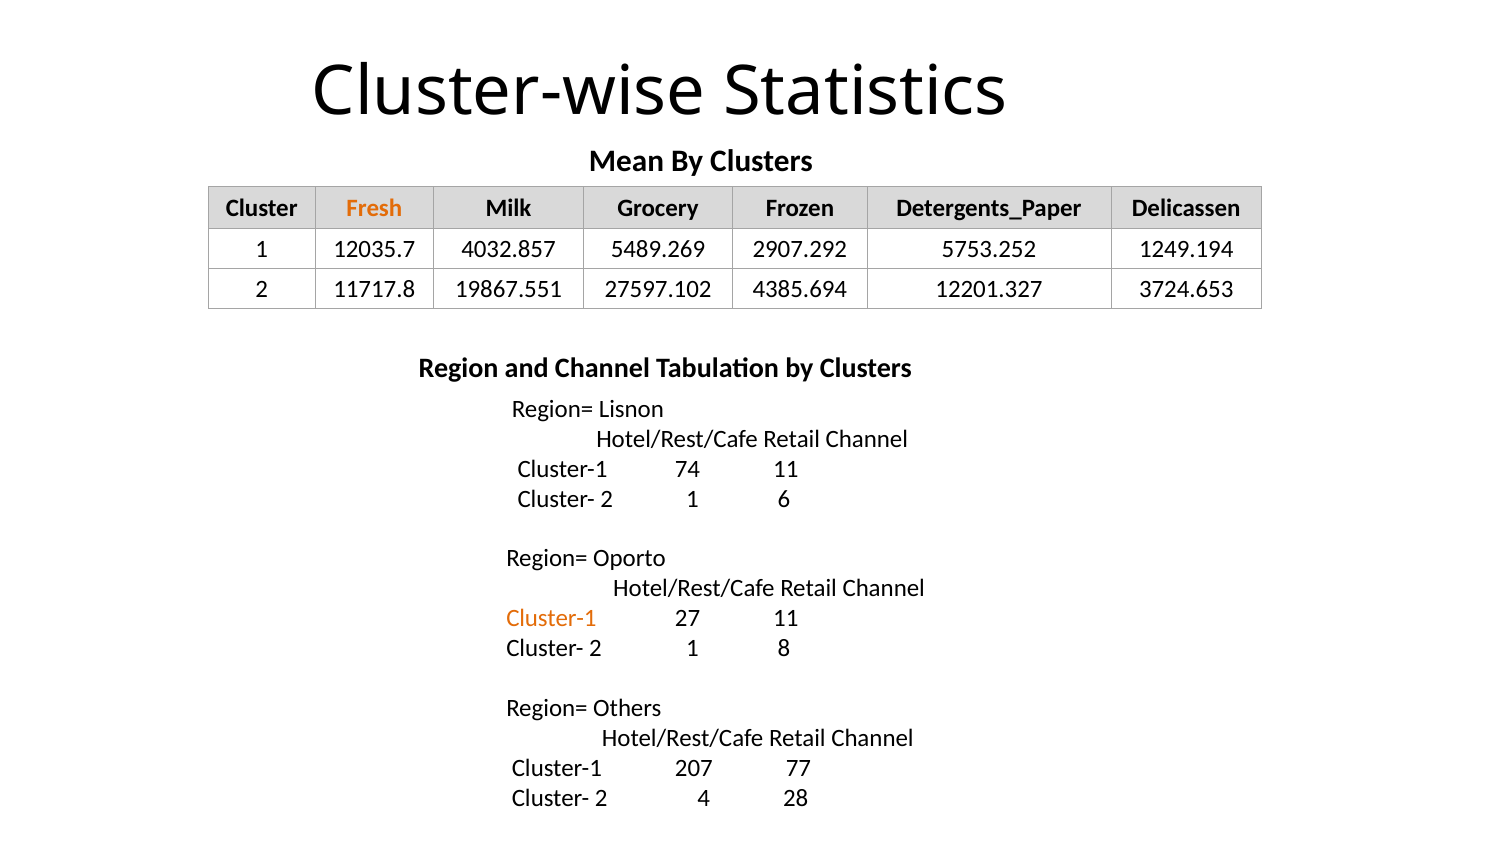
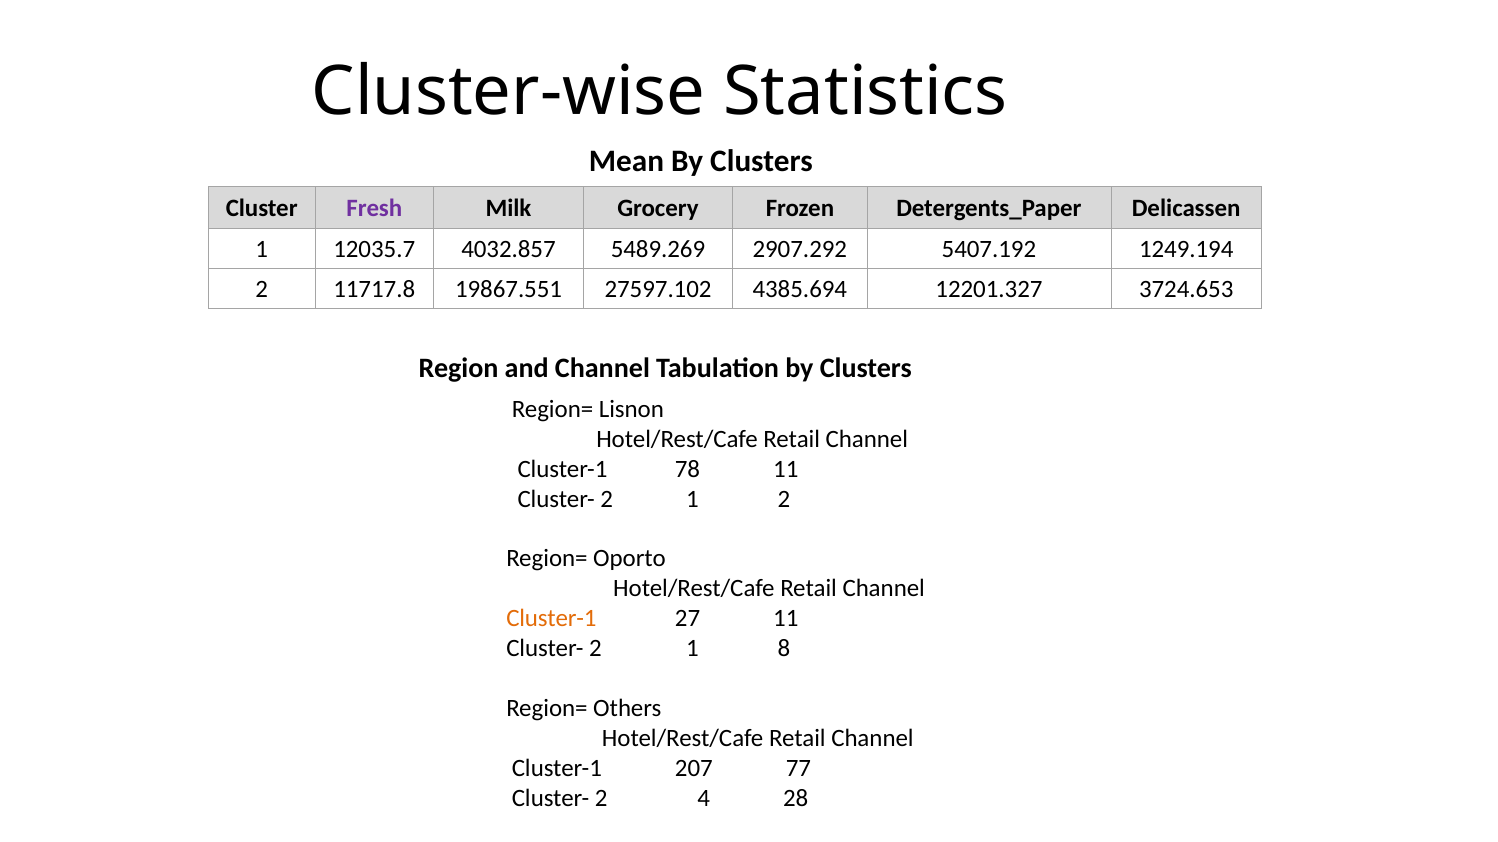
Fresh colour: orange -> purple
5753.252: 5753.252 -> 5407.192
74: 74 -> 78
1 6: 6 -> 2
